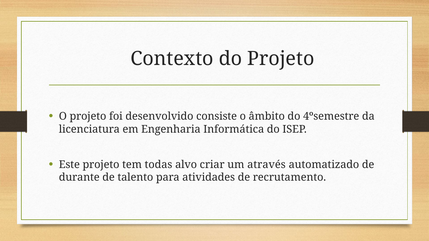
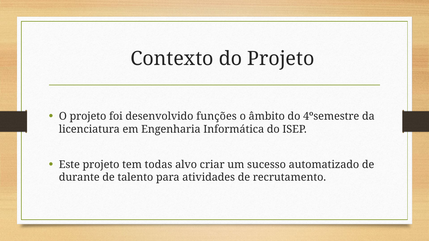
consiste: consiste -> funções
através: através -> sucesso
